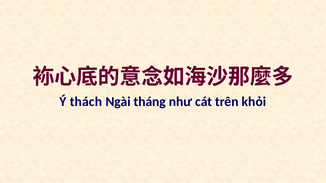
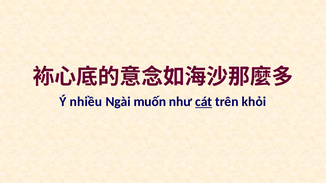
thách: thách -> nhiều
tháng: tháng -> muốn
cát underline: none -> present
